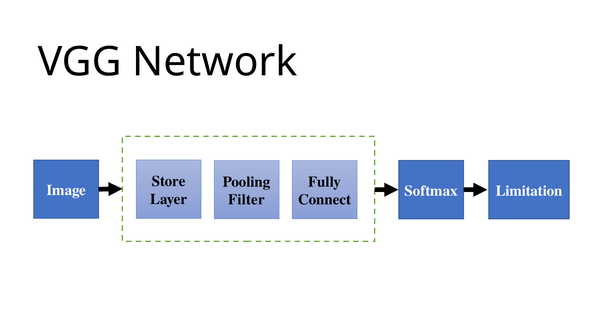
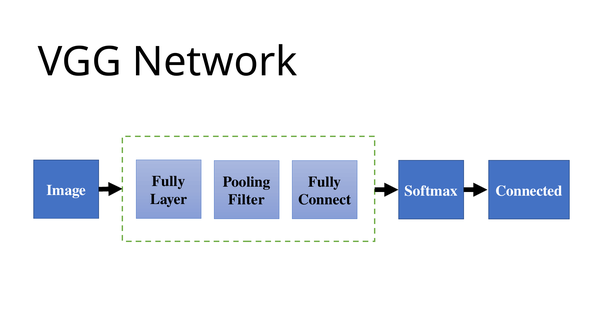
Store at (169, 181): Store -> Fully
Limitation: Limitation -> Connected
